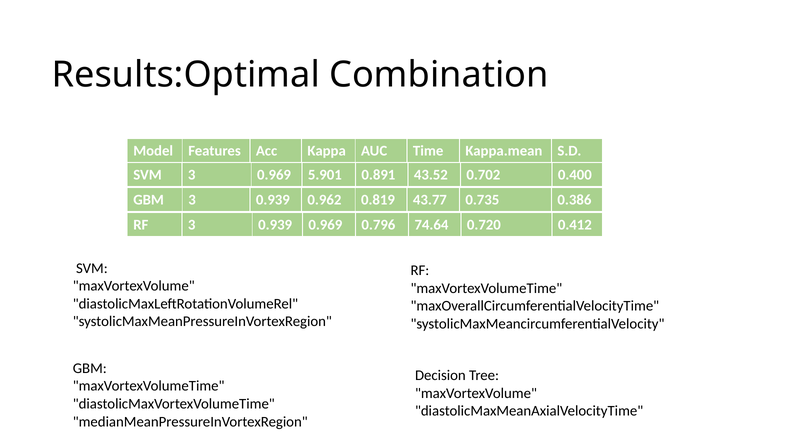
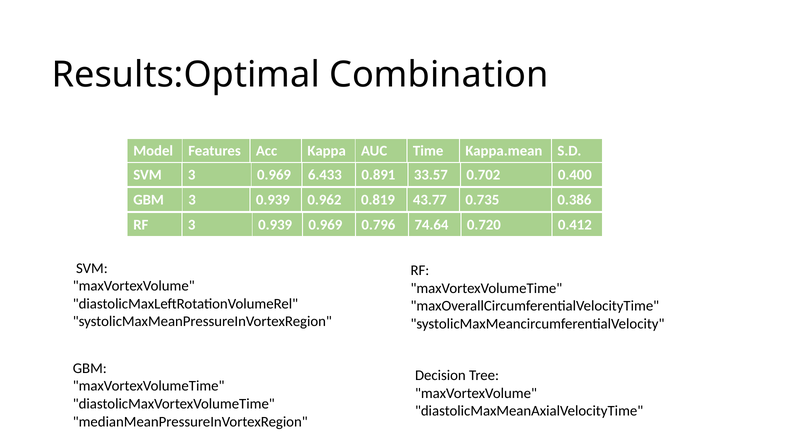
5.901: 5.901 -> 6.433
43.52: 43.52 -> 33.57
